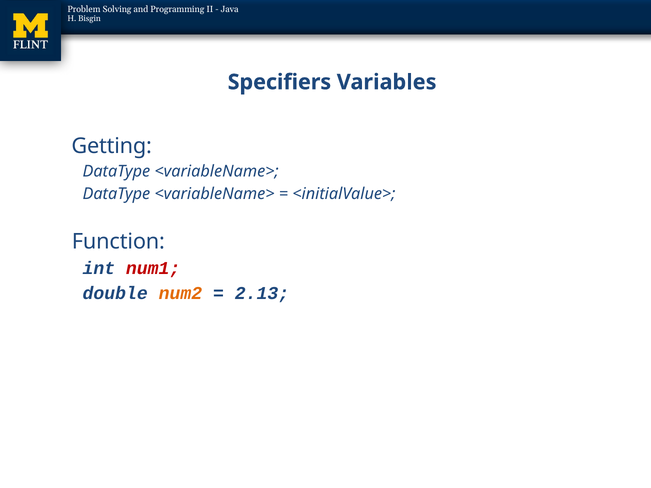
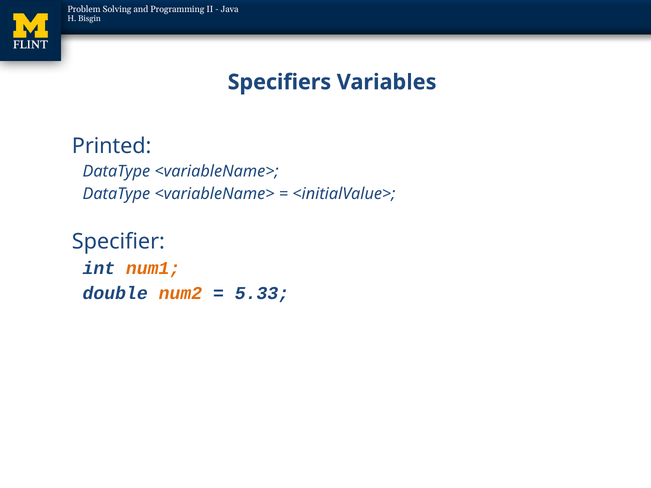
Getting: Getting -> Printed
Function: Function -> Specifier
num1 colour: red -> orange
2.13: 2.13 -> 5.33
